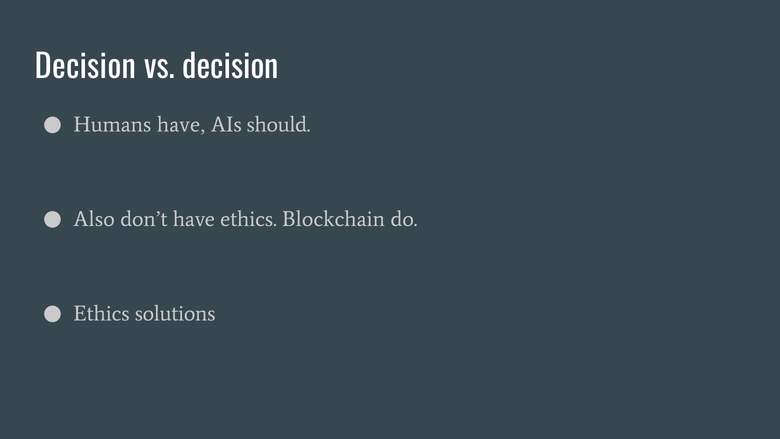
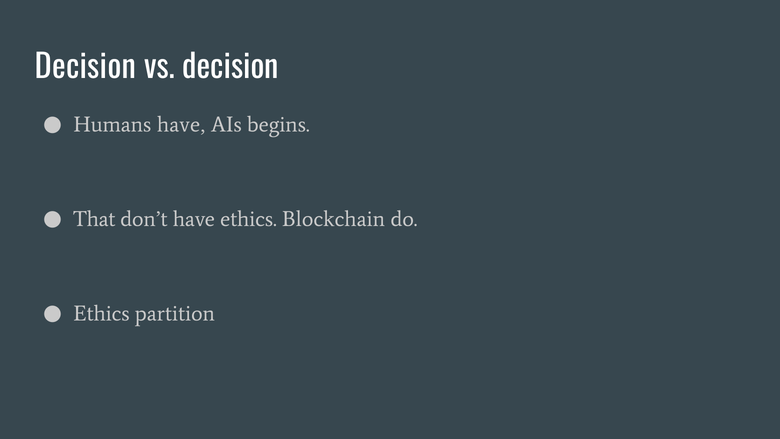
should: should -> begins
Also: Also -> That
solutions: solutions -> partition
